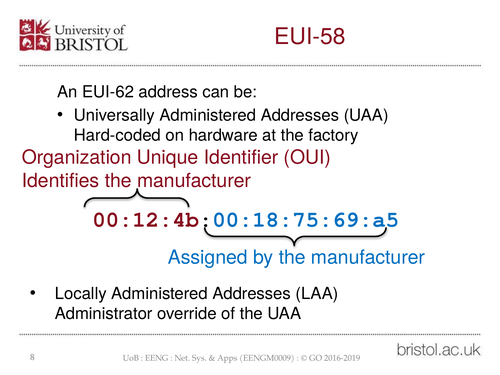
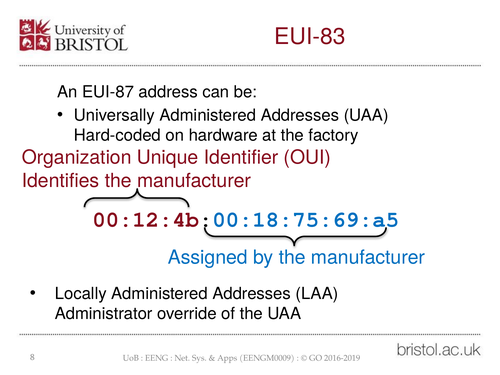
EUI-58: EUI-58 -> EUI-83
EUI-62: EUI-62 -> EUI-87
